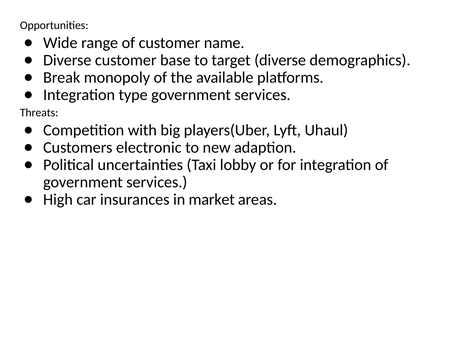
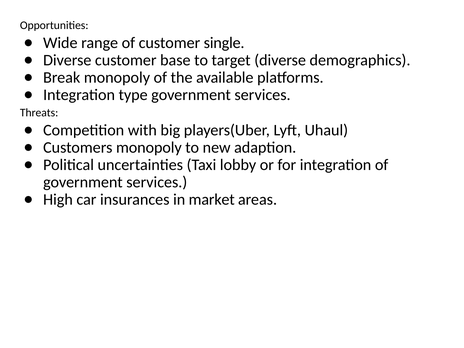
name: name -> single
Customers electronic: electronic -> monopoly
